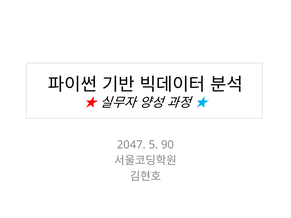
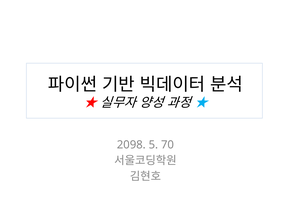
2047: 2047 -> 2098
90: 90 -> 70
